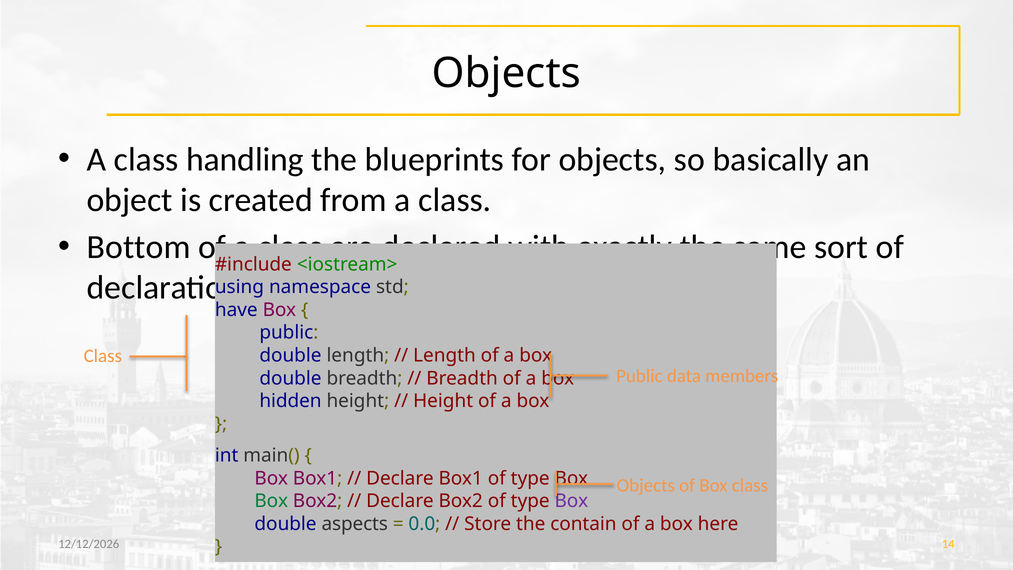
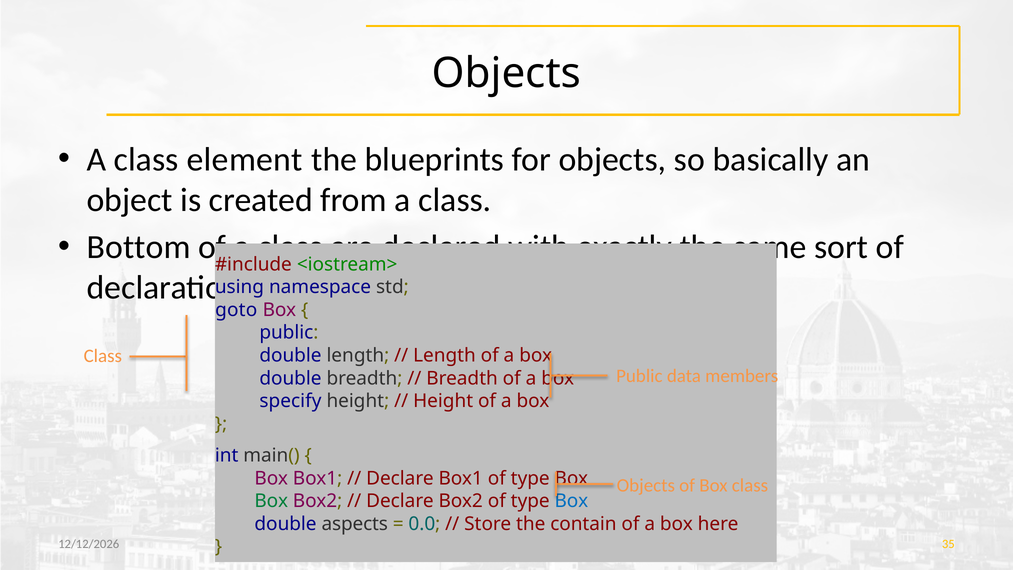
handling: handling -> element
have: have -> goto
hidden: hidden -> specify
Box at (571, 501) colour: purple -> blue
14: 14 -> 35
